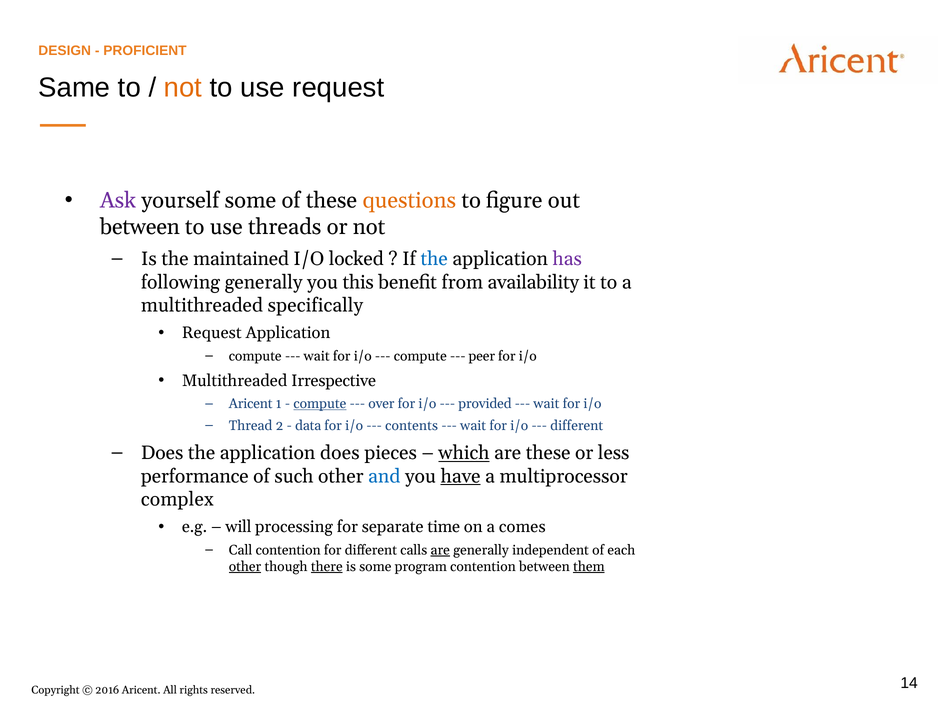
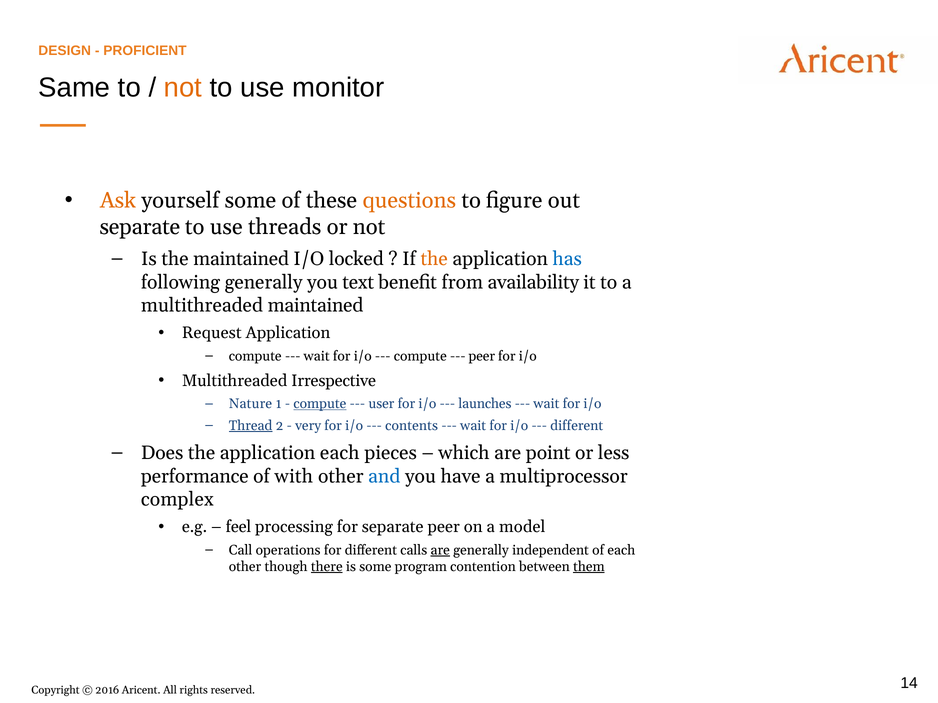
use request: request -> monitor
Ask colour: purple -> orange
between at (140, 227): between -> separate
the at (434, 259) colour: blue -> orange
has colour: purple -> blue
this: this -> text
multithreaded specifically: specifically -> maintained
Aricent at (251, 404): Aricent -> Nature
over: over -> user
provided: provided -> launches
Thread underline: none -> present
data: data -> very
application does: does -> each
which underline: present -> none
are these: these -> point
such: such -> with
have underline: present -> none
will: will -> feel
separate time: time -> peer
comes: comes -> model
Call contention: contention -> operations
other at (245, 567) underline: present -> none
